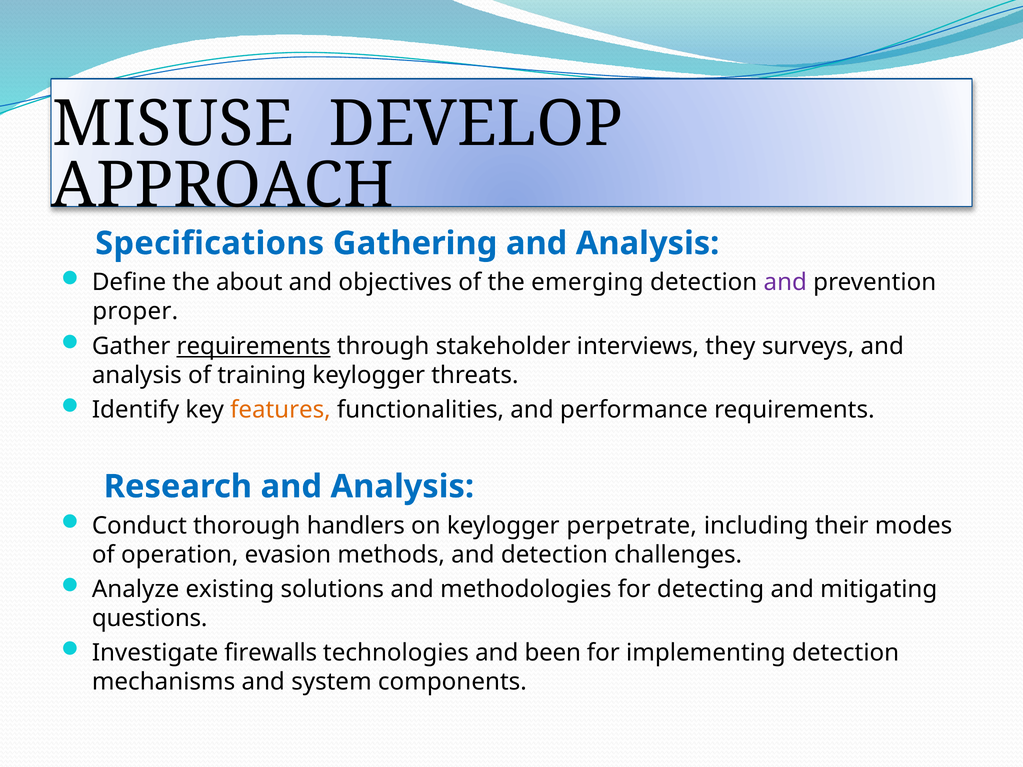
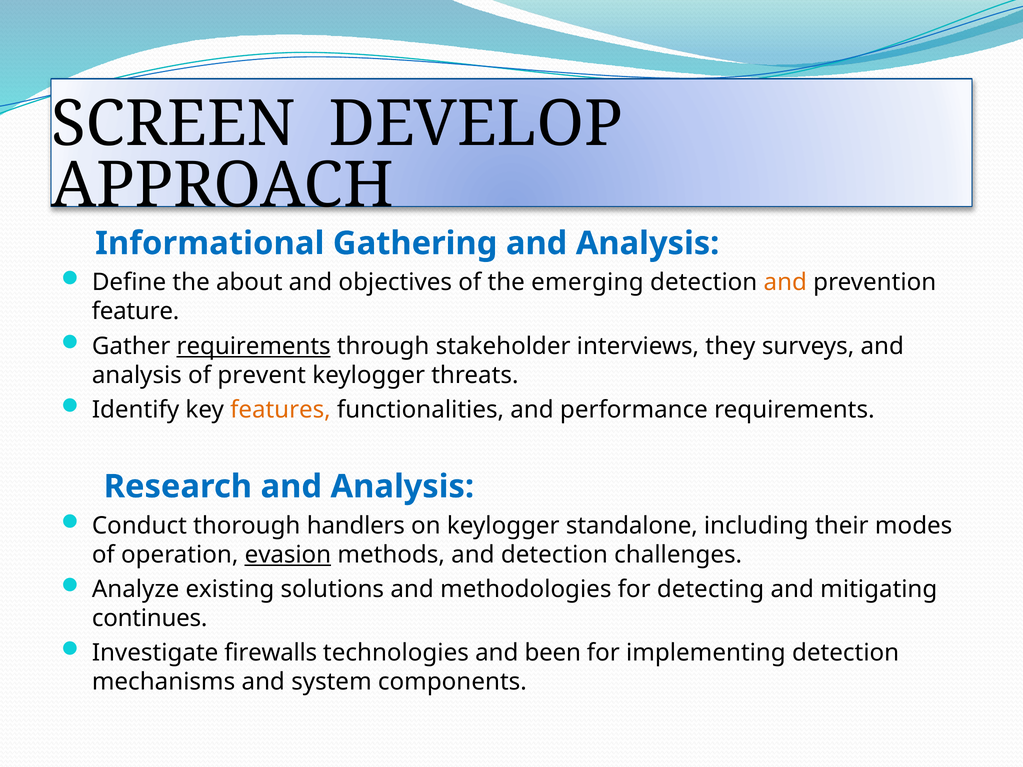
MISUSE: MISUSE -> SCREEN
Specifications: Specifications -> Informational
and at (785, 283) colour: purple -> orange
proper: proper -> feature
training: training -> prevent
perpetrate: perpetrate -> standalone
evasion underline: none -> present
questions: questions -> continues
